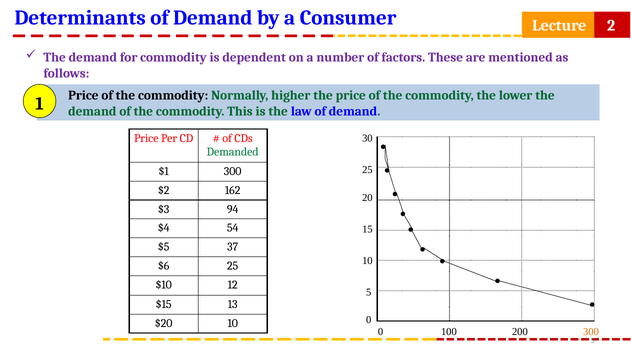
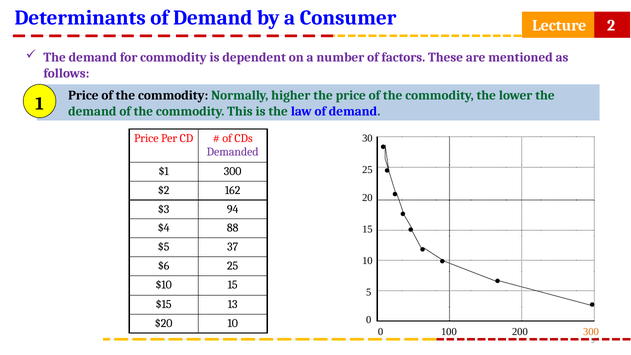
Demanded colour: green -> purple
54: 54 -> 88
$10 12: 12 -> 15
